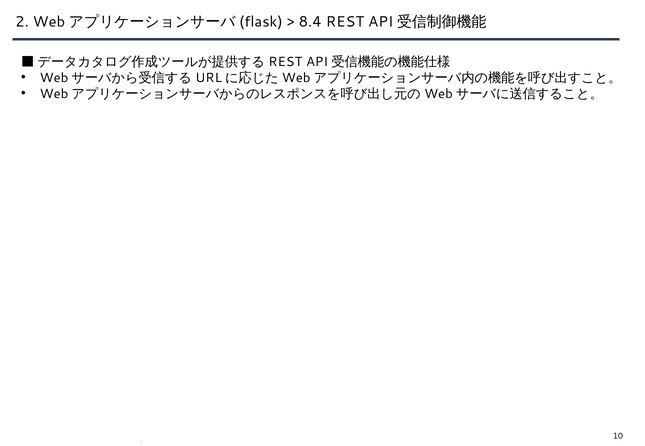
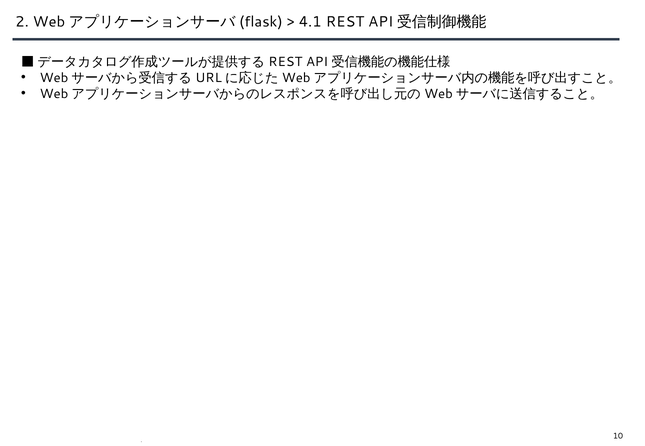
8.4: 8.4 -> 4.1
